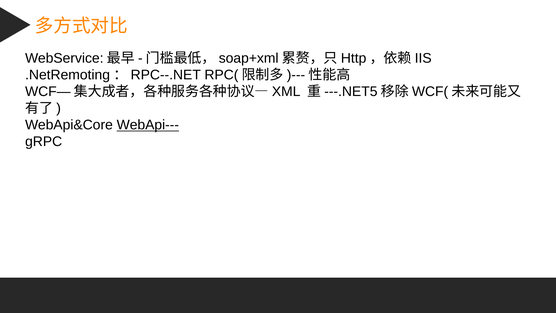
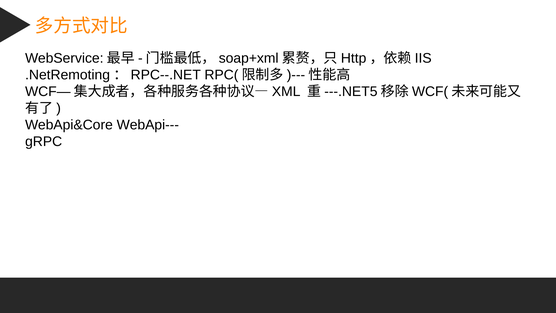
WebApi--- underline: present -> none
